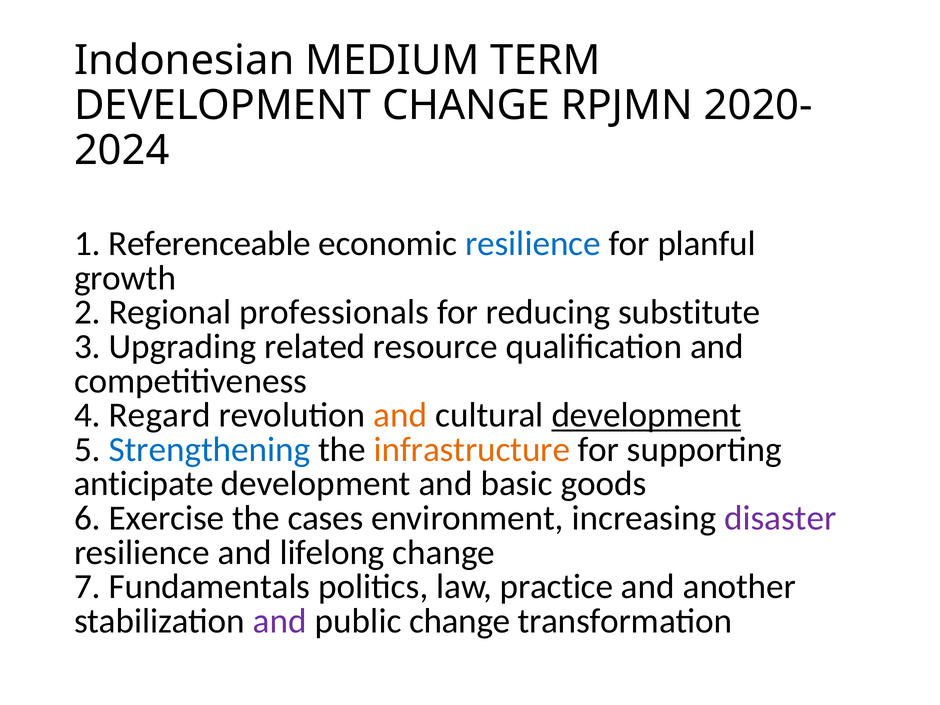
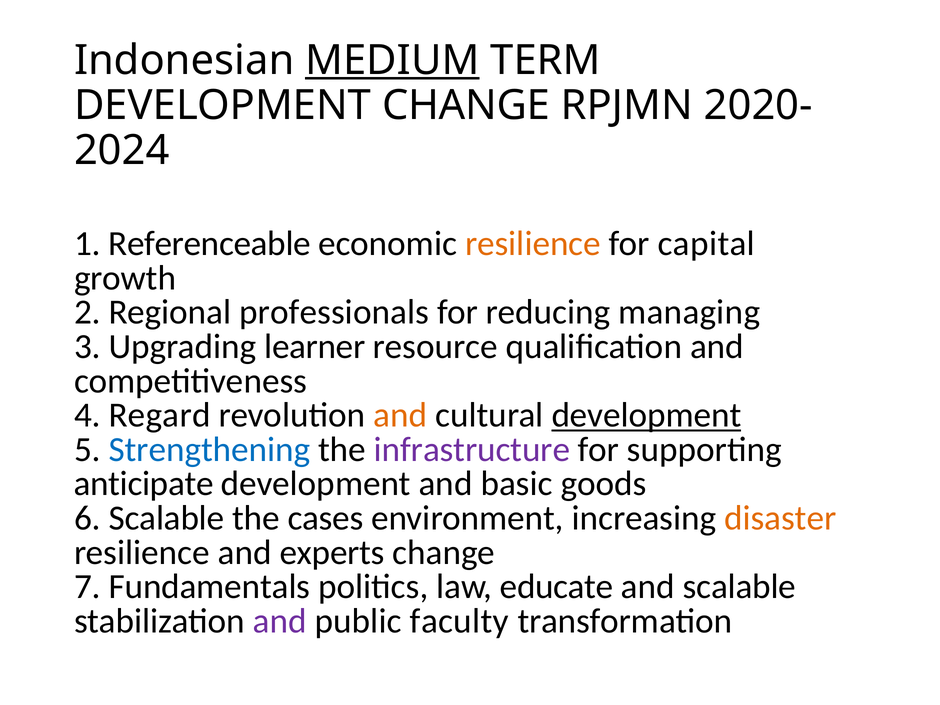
MEDIUM underline: none -> present
resilience at (533, 244) colour: blue -> orange
planful: planful -> capital
substitute: substitute -> managing
related: related -> learner
infrastructure colour: orange -> purple
6 Exercise: Exercise -> Scalable
disaster colour: purple -> orange
lifelong: lifelong -> experts
practice: practice -> educate
and another: another -> scalable
public change: change -> faculty
